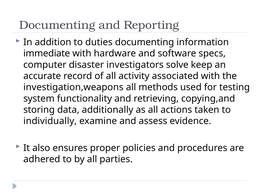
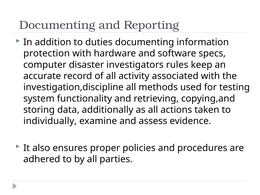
immediate: immediate -> protection
solve: solve -> rules
investigation,weapons: investigation,weapons -> investigation,discipline
